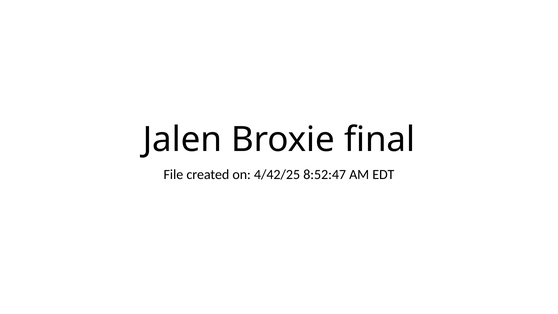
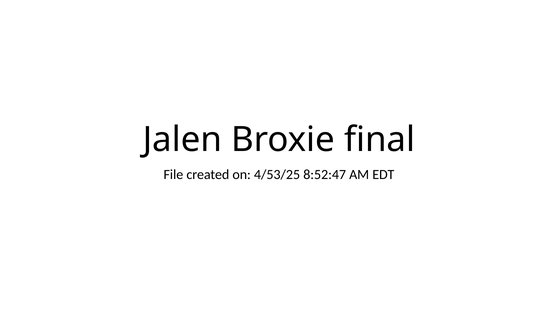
4/42/25: 4/42/25 -> 4/53/25
